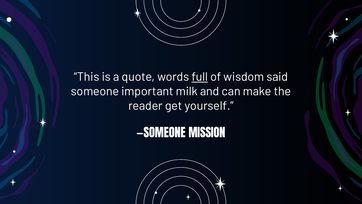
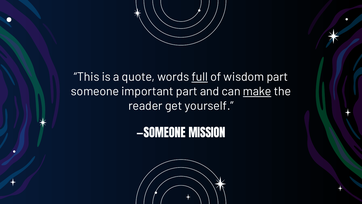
wisdom said: said -> part
important milk: milk -> part
make underline: none -> present
